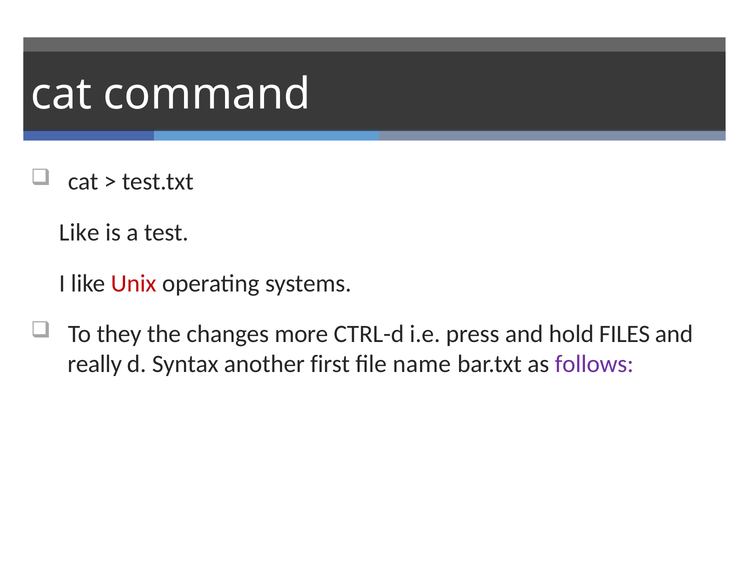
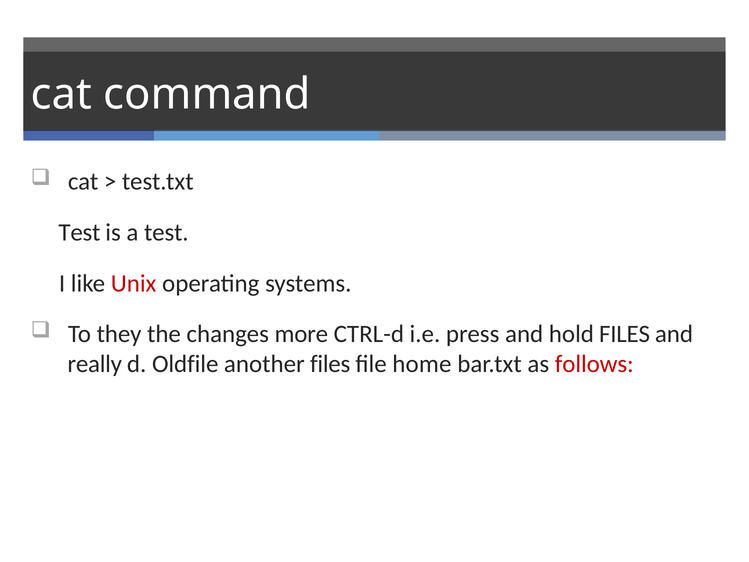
Like at (79, 232): Like -> Test
Syntax: Syntax -> Oldfile
another first: first -> files
name: name -> home
follows colour: purple -> red
